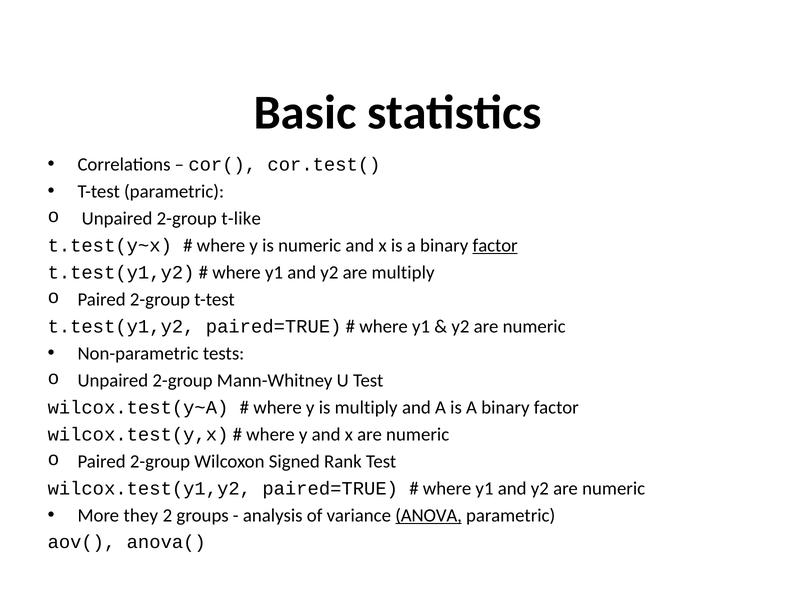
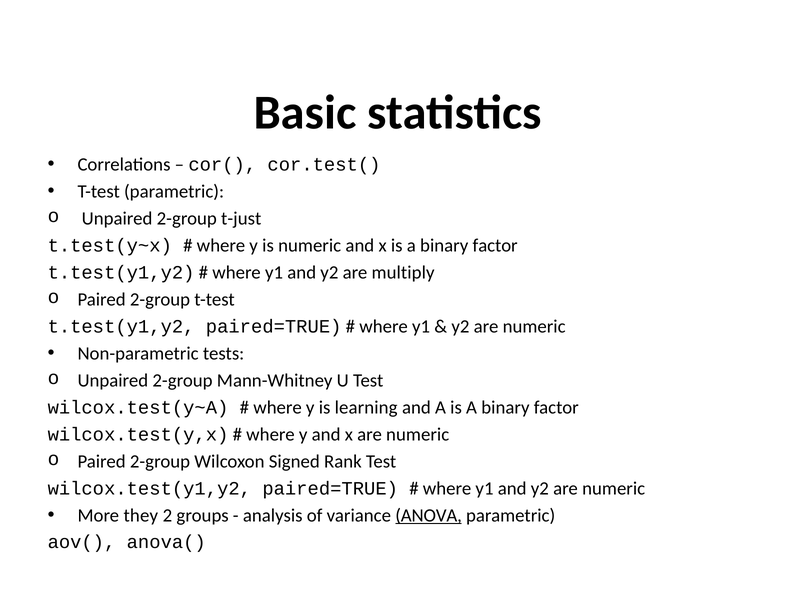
t-like: t-like -> t-just
factor at (495, 245) underline: present -> none
is multiply: multiply -> learning
